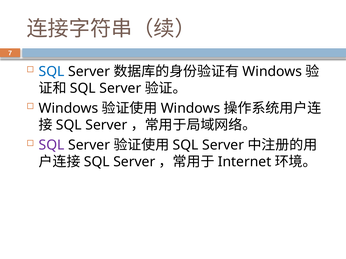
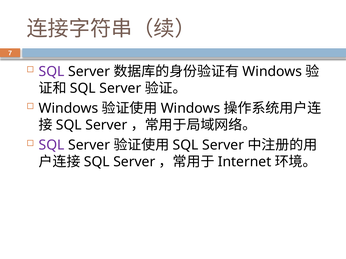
SQL at (52, 72) colour: blue -> purple
